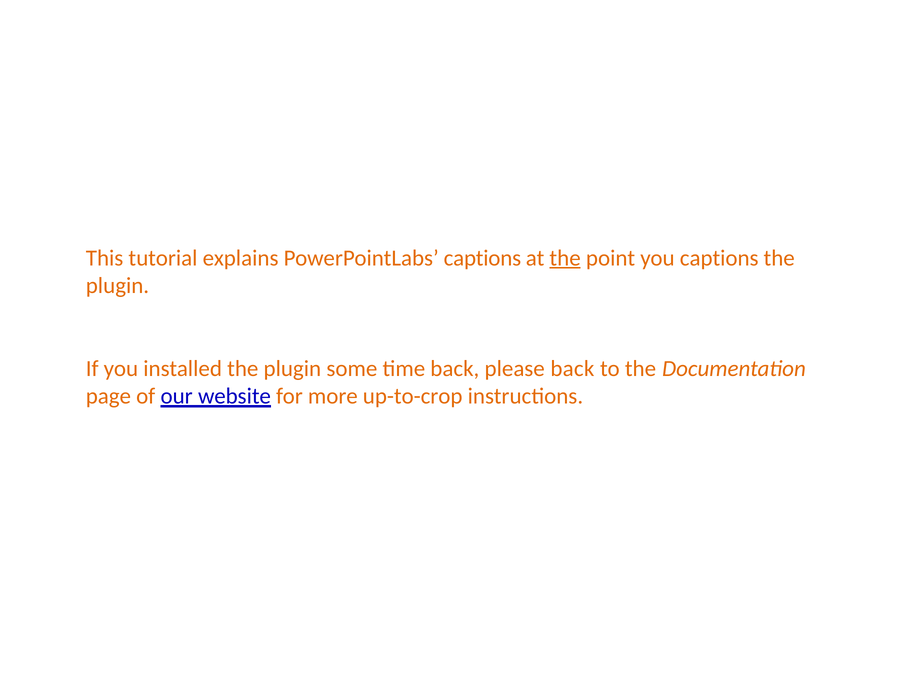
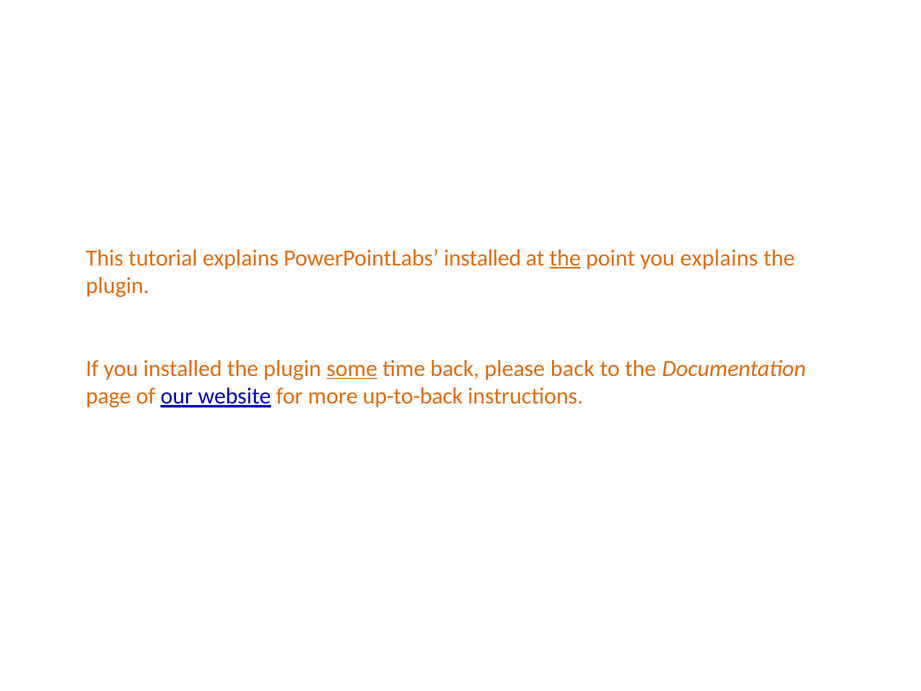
PowerPointLabs captions: captions -> installed
you captions: captions -> explains
some underline: none -> present
up-to-crop: up-to-crop -> up-to-back
